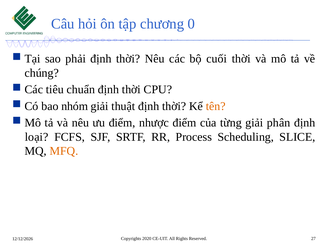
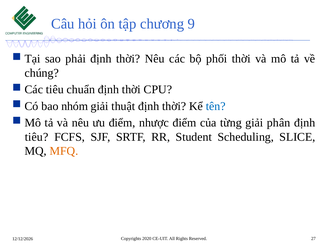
0: 0 -> 9
cuối: cuối -> phối
tên colour: orange -> blue
loại at (37, 137): loại -> tiêu
Process: Process -> Student
